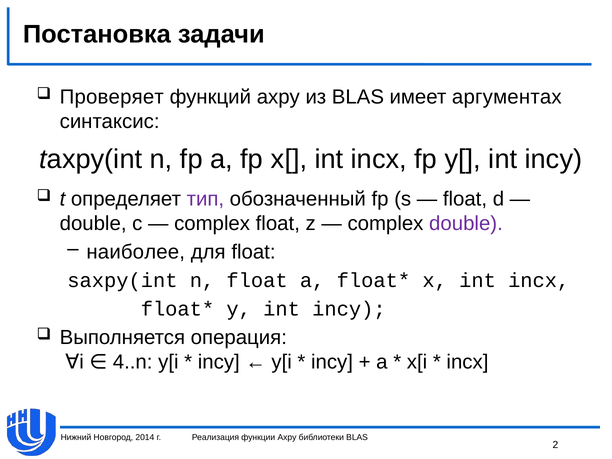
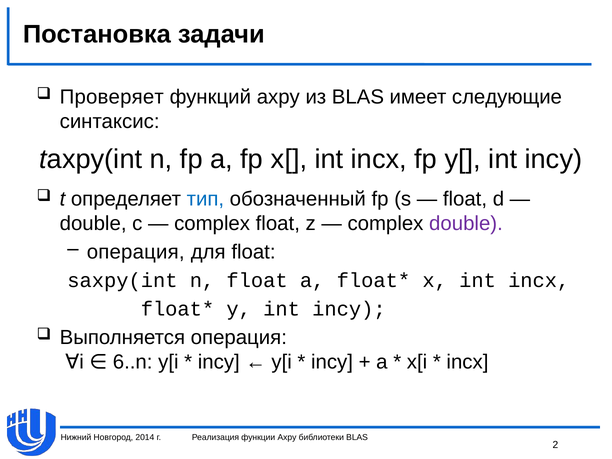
аргументах: аргументах -> следующие
тип colour: purple -> blue
наиболее at (136, 252): наиболее -> операция
4..n: 4..n -> 6..n
